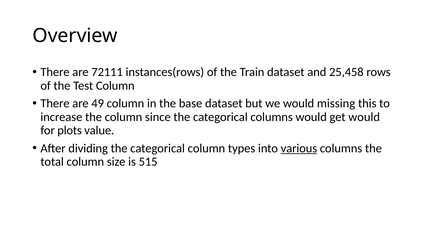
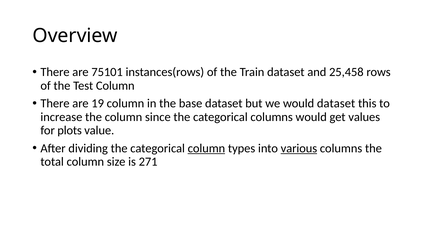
72111: 72111 -> 75101
49: 49 -> 19
would missing: missing -> dataset
get would: would -> values
column at (206, 148) underline: none -> present
515: 515 -> 271
